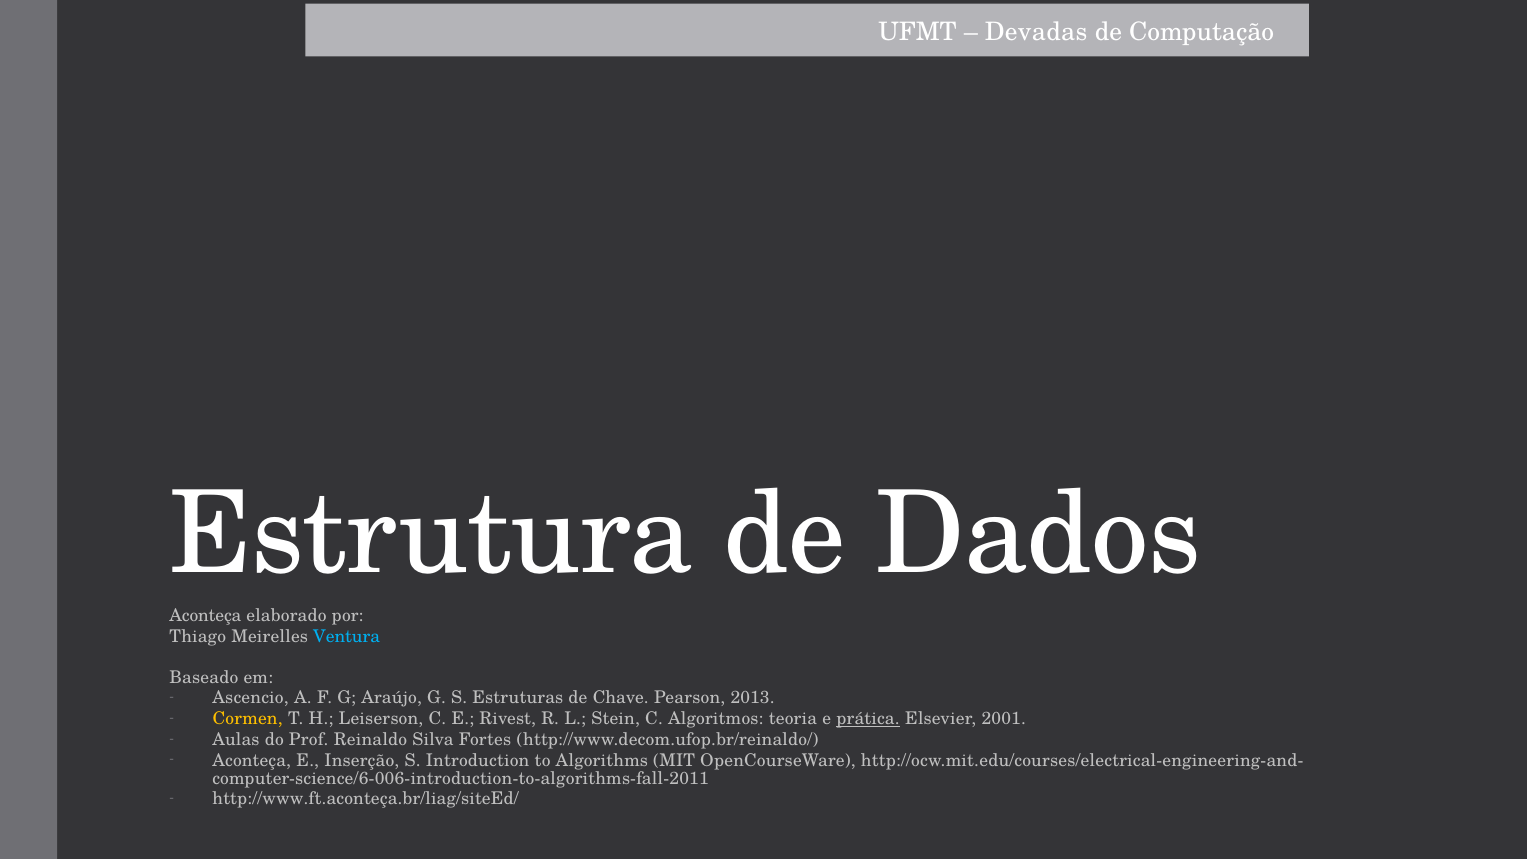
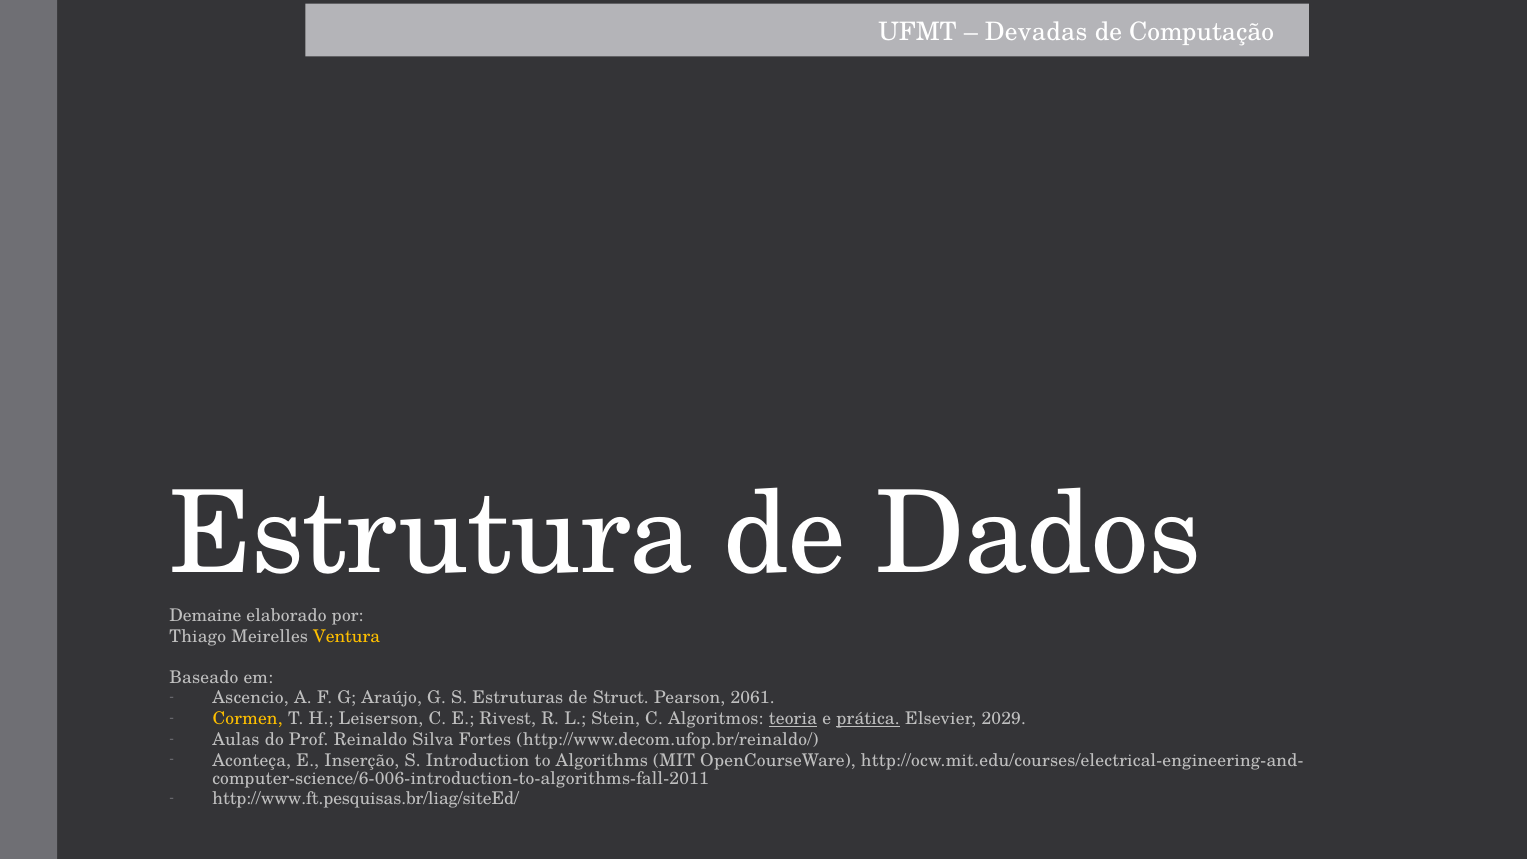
Aconteça at (205, 616): Aconteça -> Demaine
Ventura colour: light blue -> yellow
Chave: Chave -> Struct
2013: 2013 -> 2061
teoria underline: none -> present
2001: 2001 -> 2029
http://www.ft.aconteça.br/liag/siteEd/: http://www.ft.aconteça.br/liag/siteEd/ -> http://www.ft.pesquisas.br/liag/siteEd/
